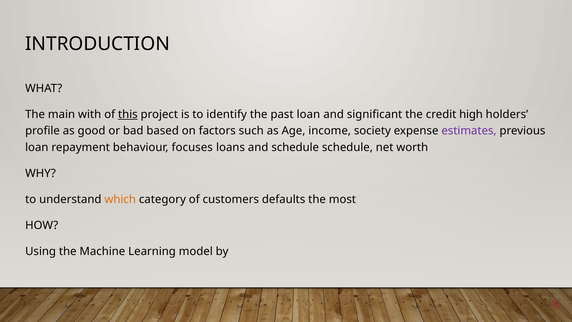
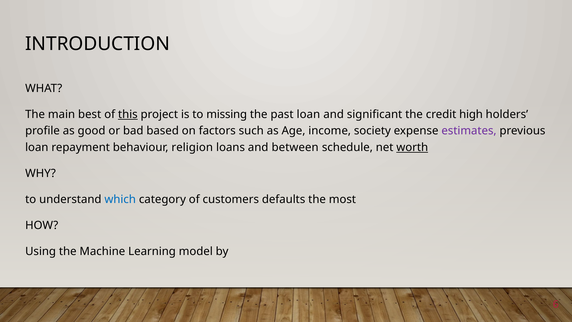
with: with -> best
identify: identify -> missing
focuses: focuses -> religion
and schedule: schedule -> between
worth underline: none -> present
which colour: orange -> blue
